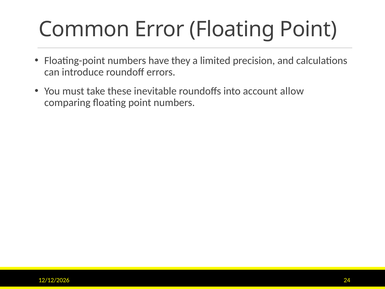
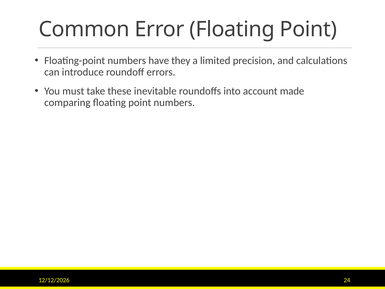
allow: allow -> made
